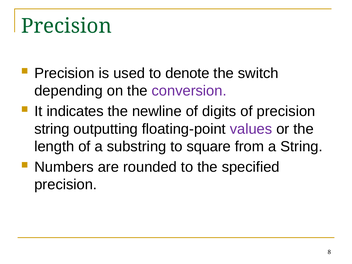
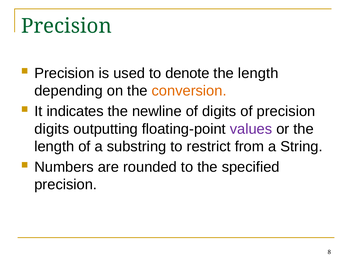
switch at (258, 73): switch -> length
conversion colour: purple -> orange
string at (52, 129): string -> digits
square: square -> restrict
